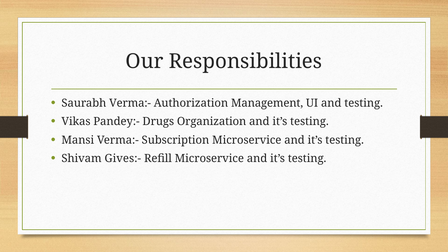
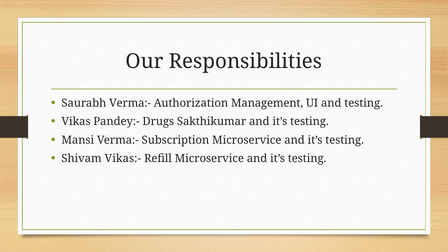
Organization: Organization -> Sakthikumar
Gives:-: Gives:- -> Vikas:-
